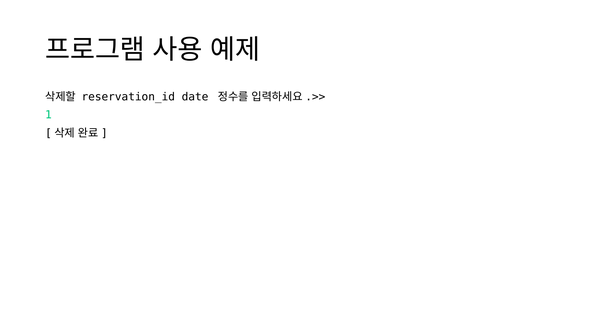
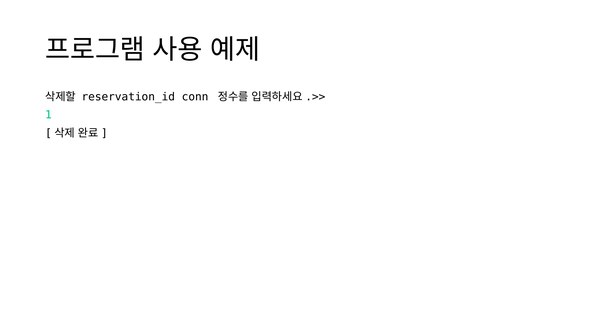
date: date -> conn
